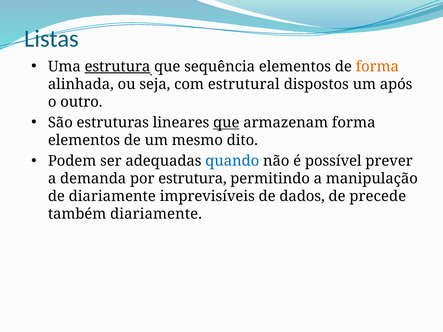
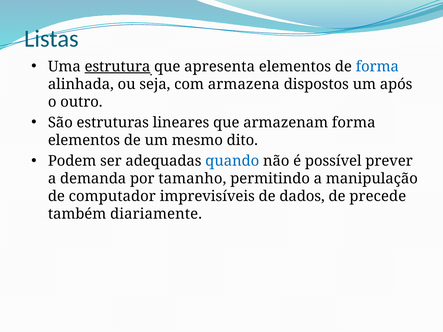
sequência: sequência -> apresenta
forma at (377, 67) colour: orange -> blue
estrutural: estrutural -> armazena
que at (226, 123) underline: present -> none
por estrutura: estrutura -> tamanho
de diariamente: diariamente -> computador
